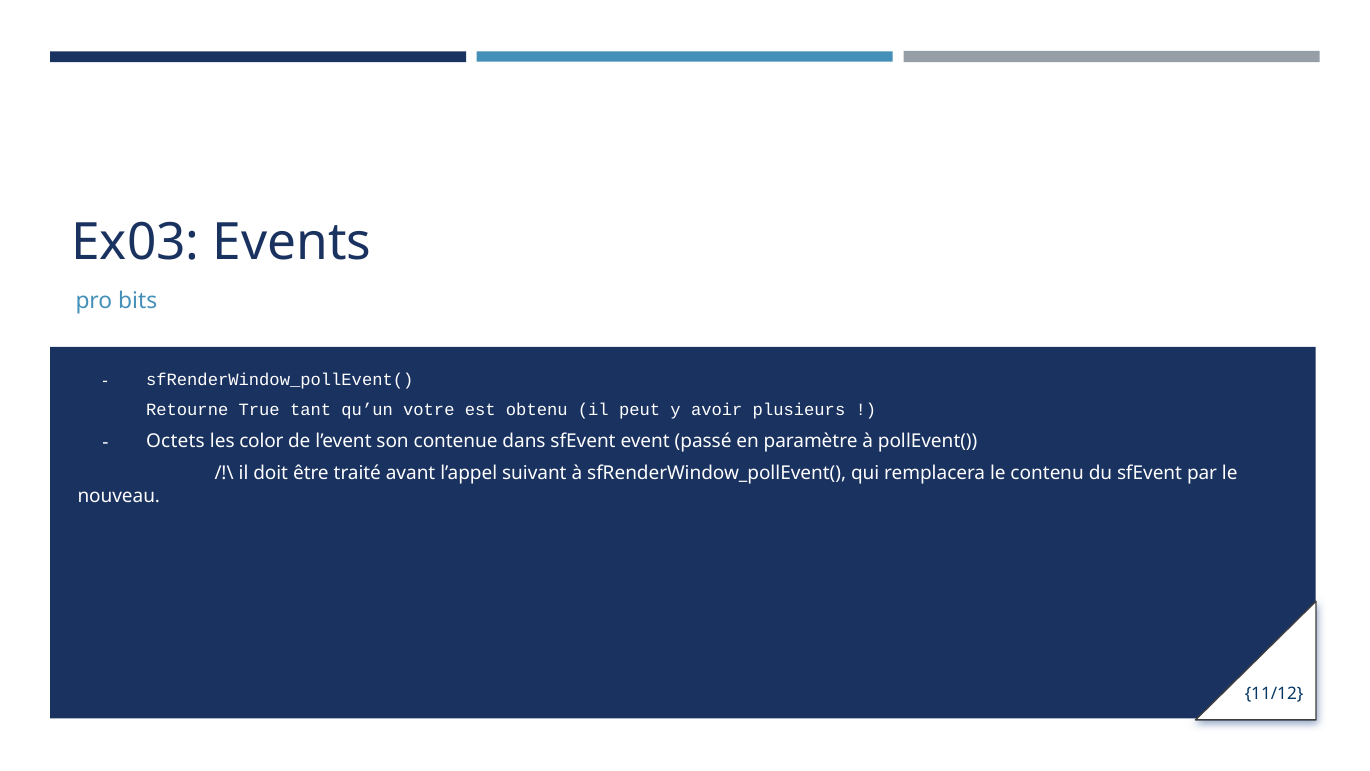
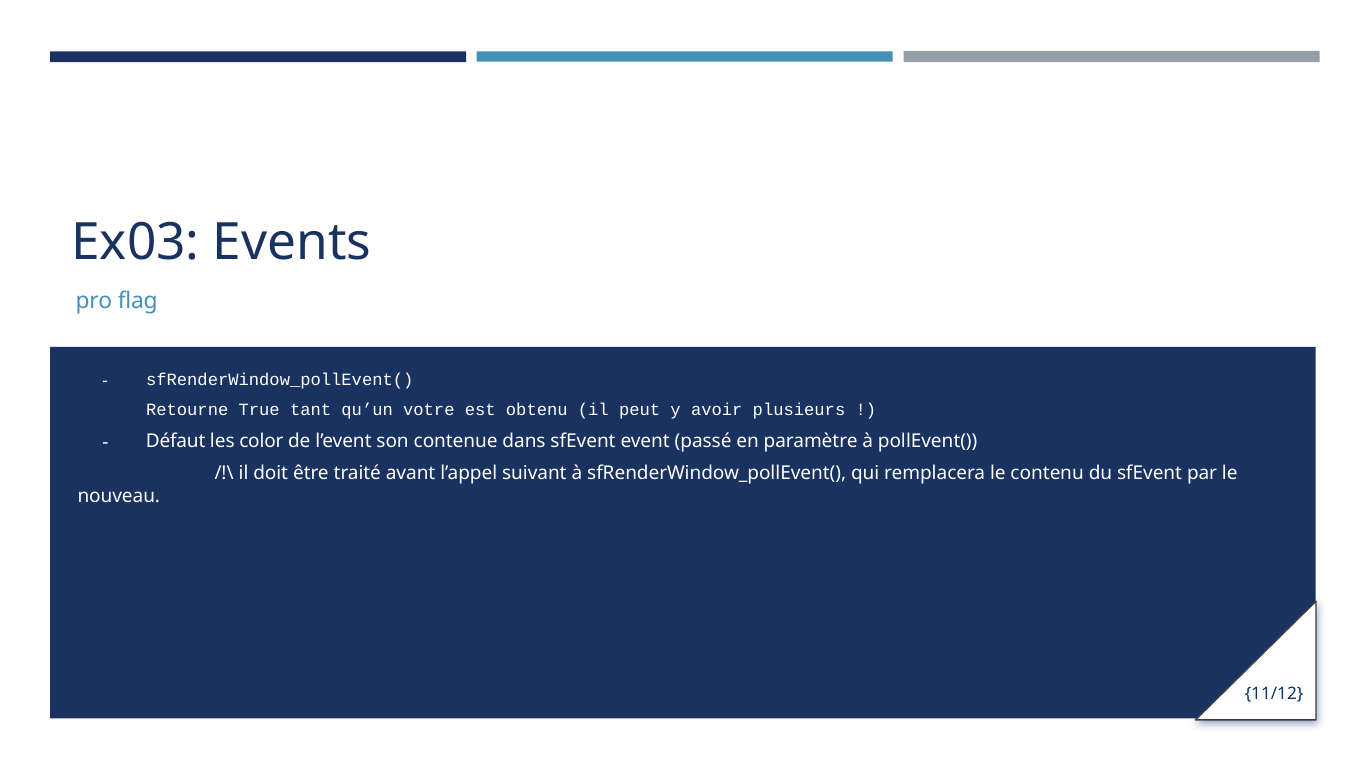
bits: bits -> flag
Octets: Octets -> Défaut
